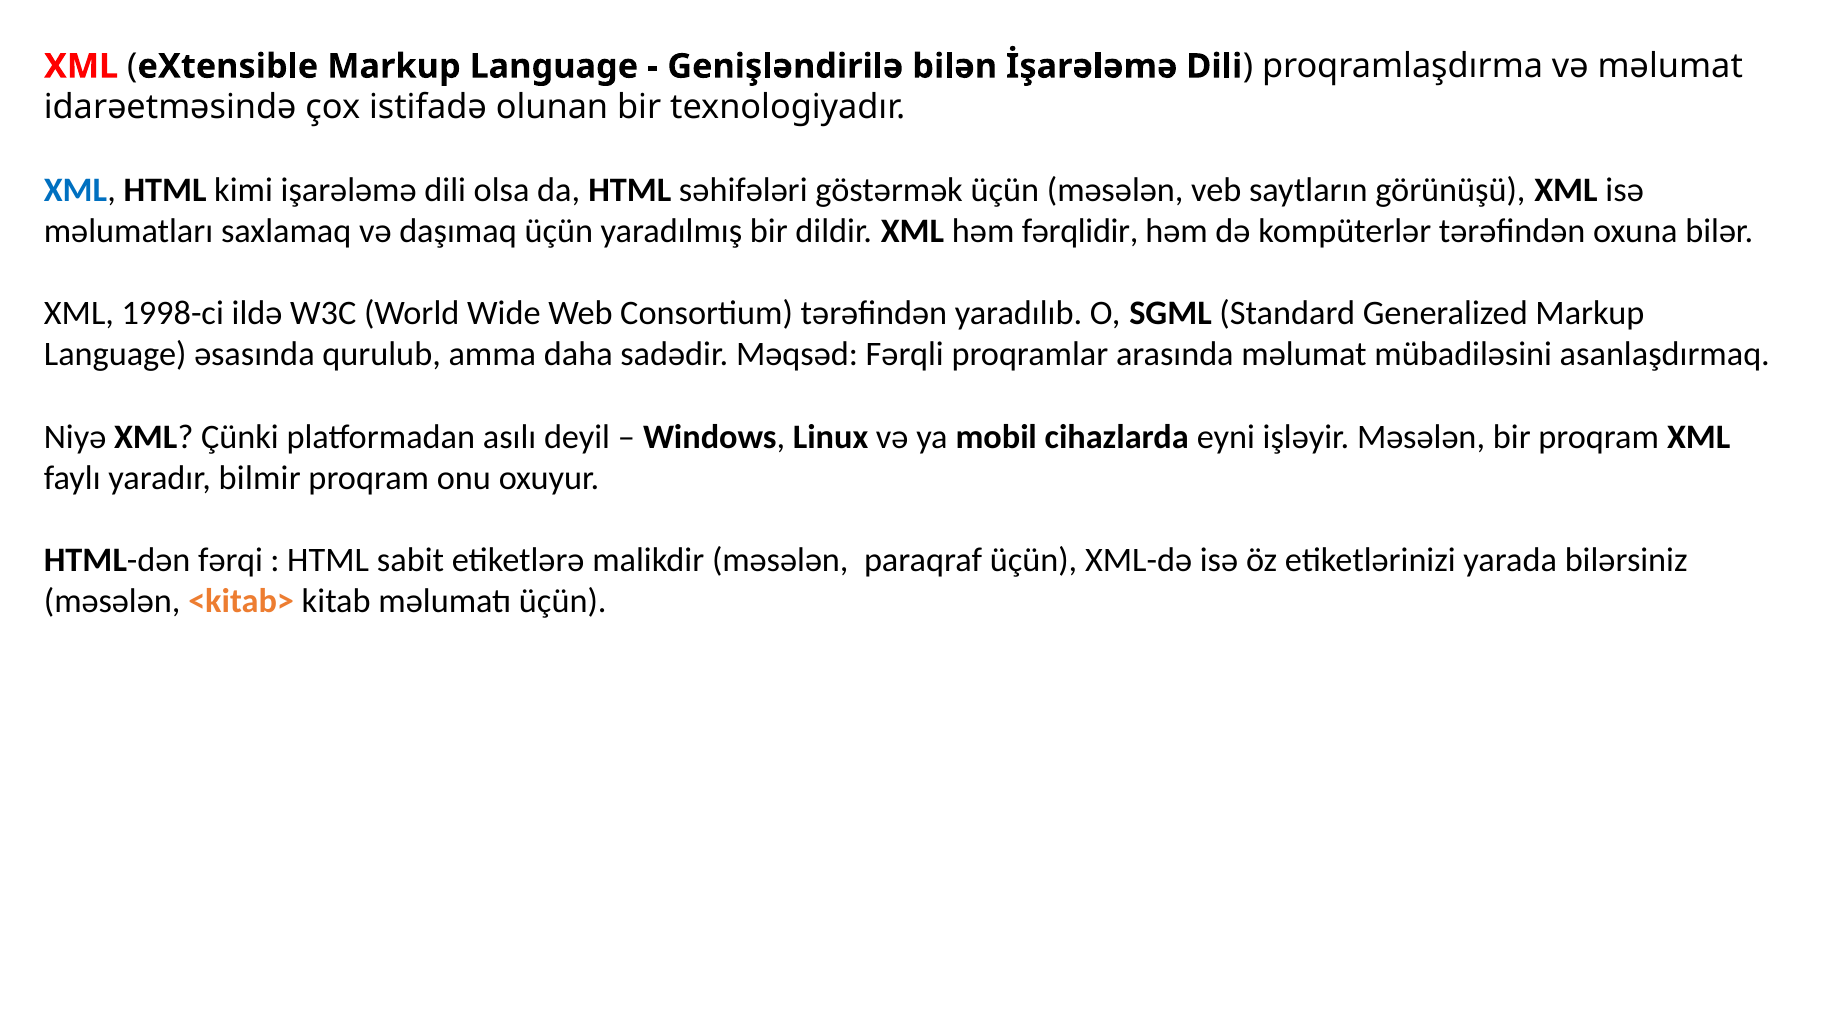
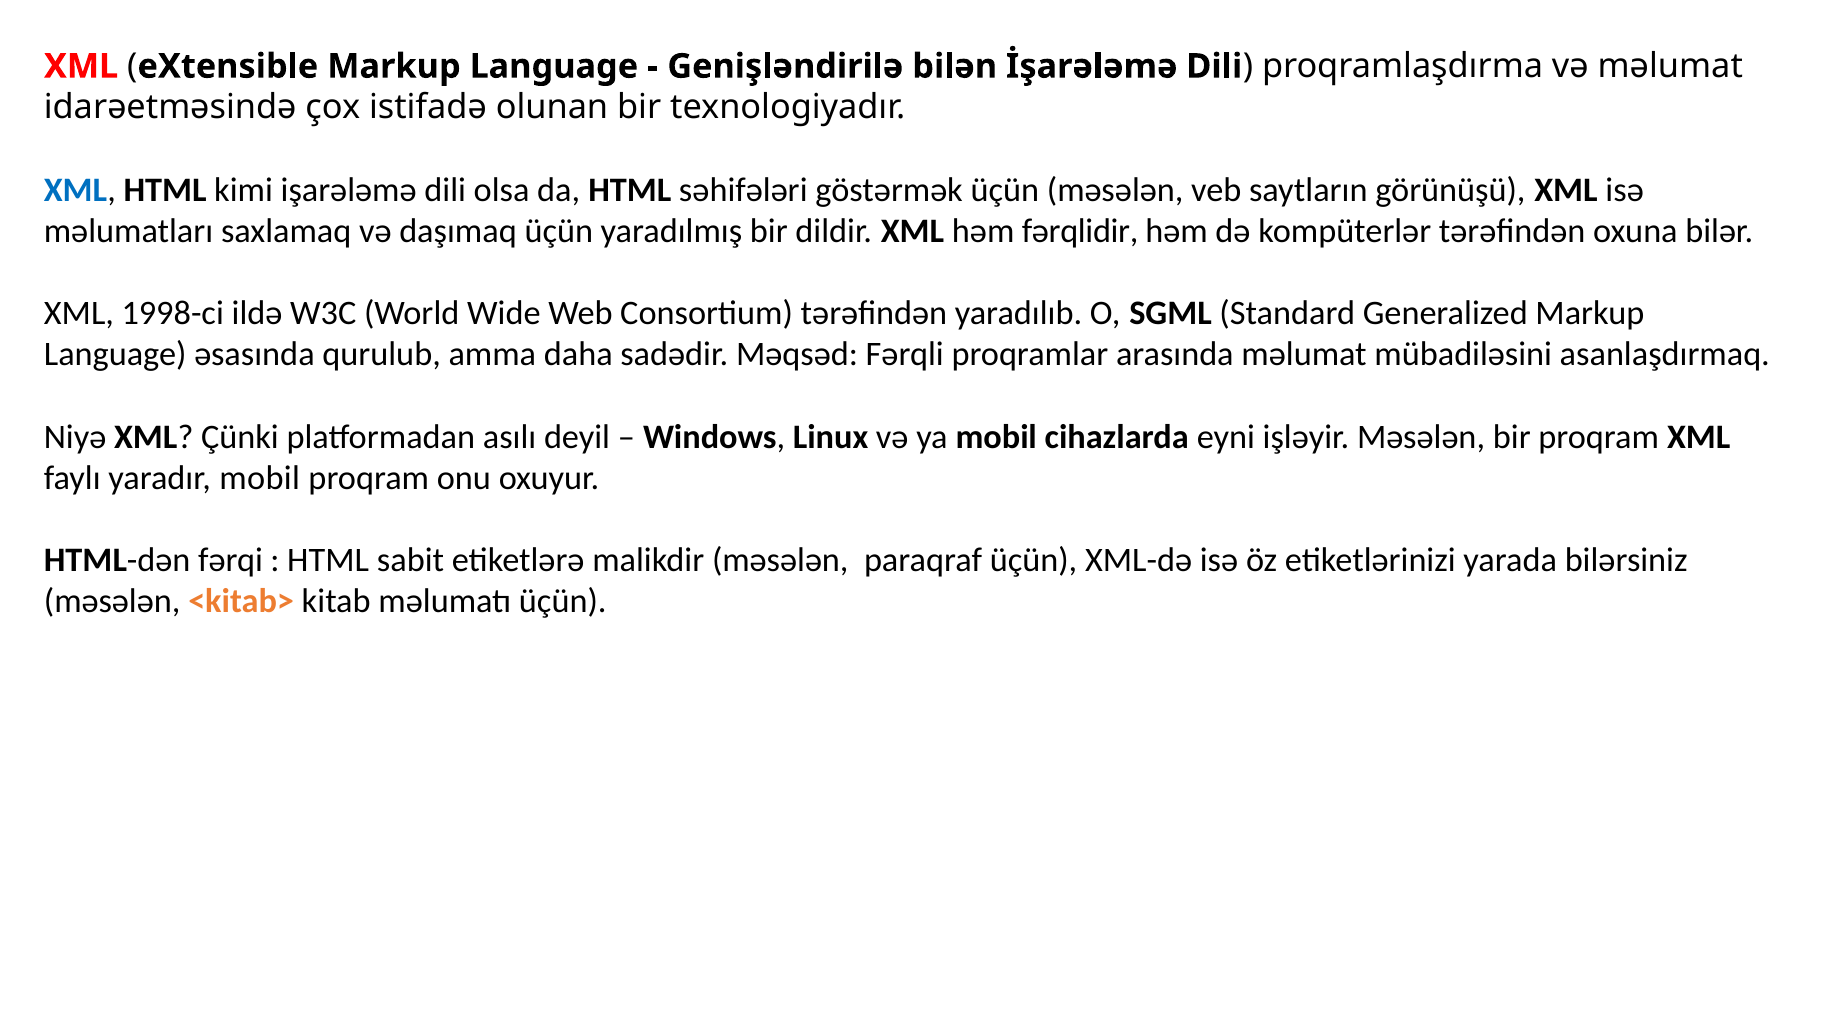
yaradır bilmir: bilmir -> mobil
